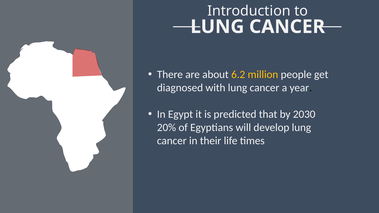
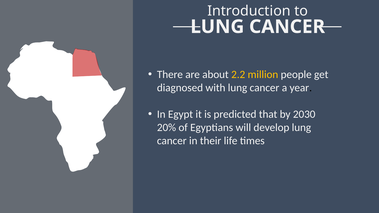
6.2: 6.2 -> 2.2
